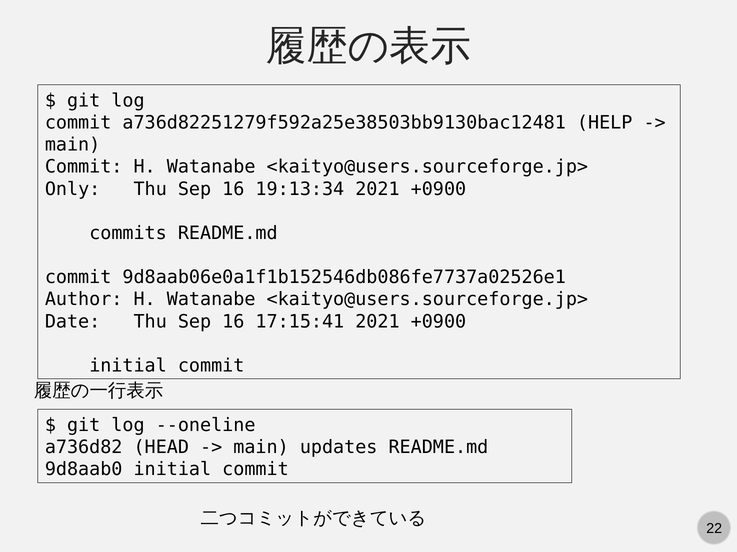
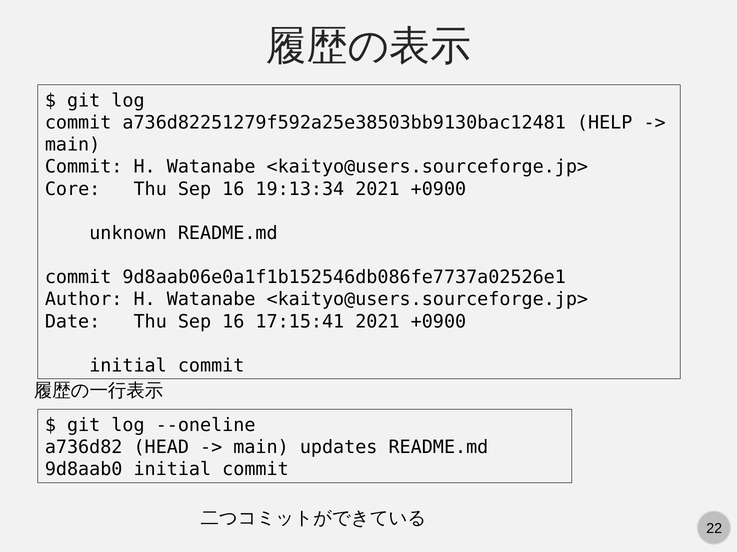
Only: Only -> Core
commits: commits -> unknown
